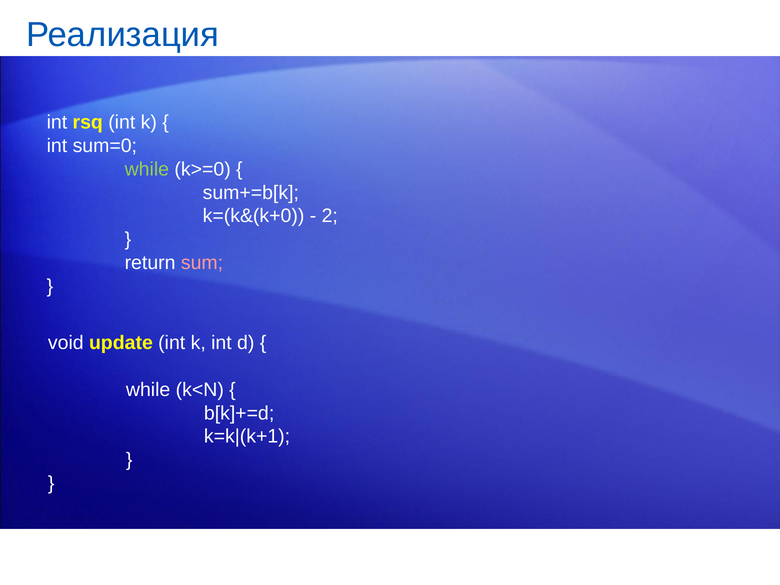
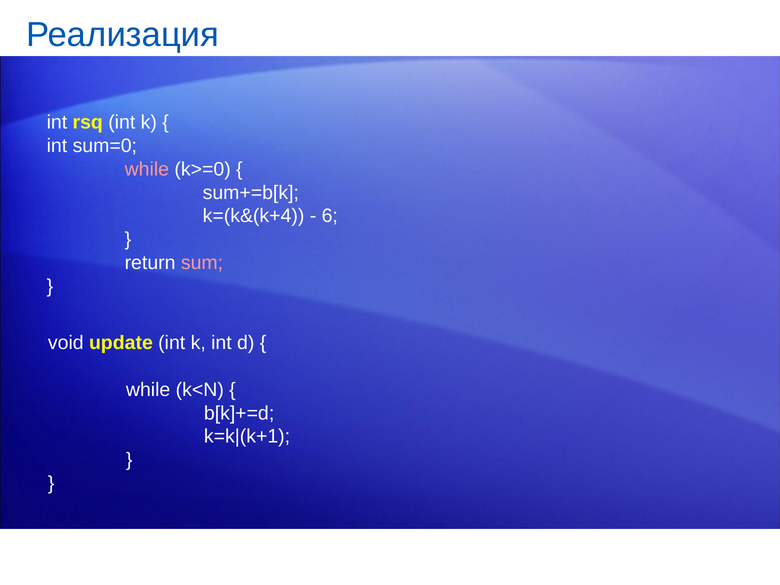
while at (147, 169) colour: light green -> pink
k=(k&(k+0: k=(k&(k+0 -> k=(k&(k+4
2: 2 -> 6
